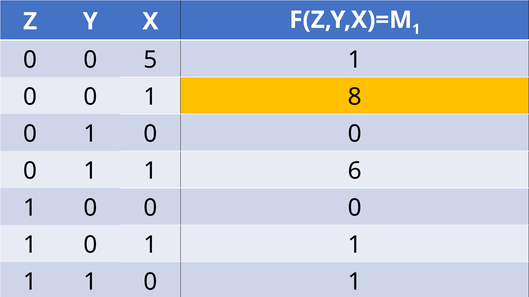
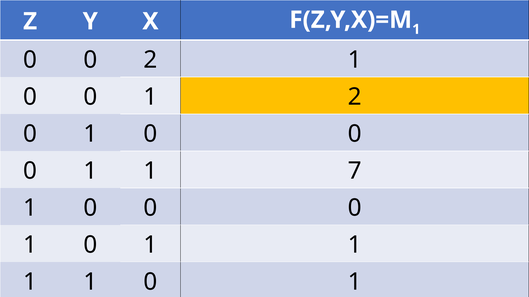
0 5: 5 -> 2
1 8: 8 -> 2
6: 6 -> 7
